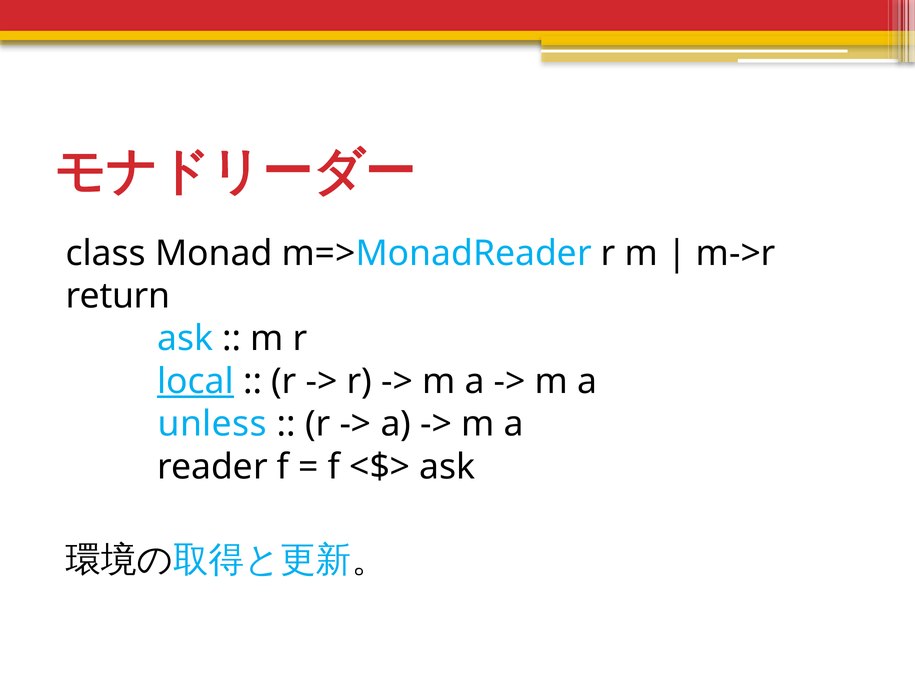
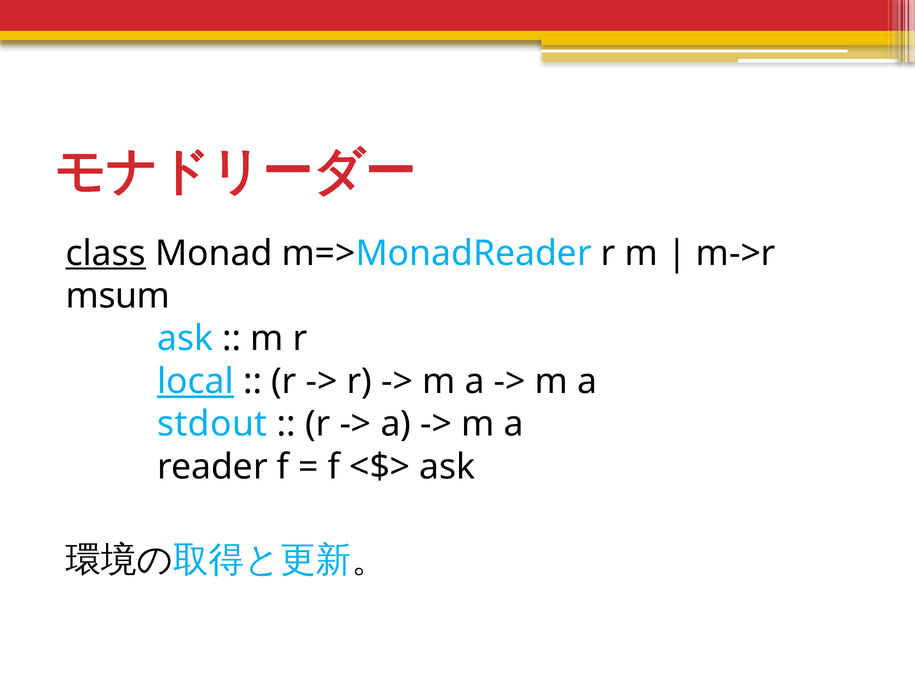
class underline: none -> present
return: return -> msum
unless: unless -> stdout
